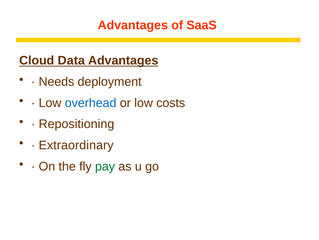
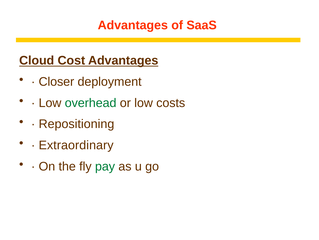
Data: Data -> Cost
Needs: Needs -> Closer
overhead colour: blue -> green
